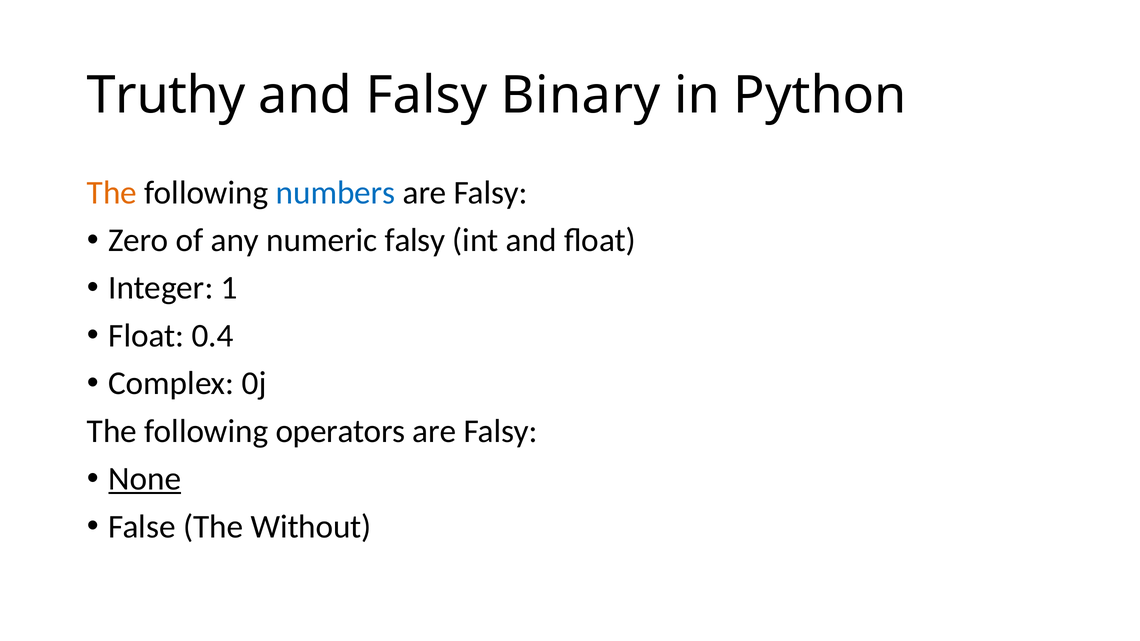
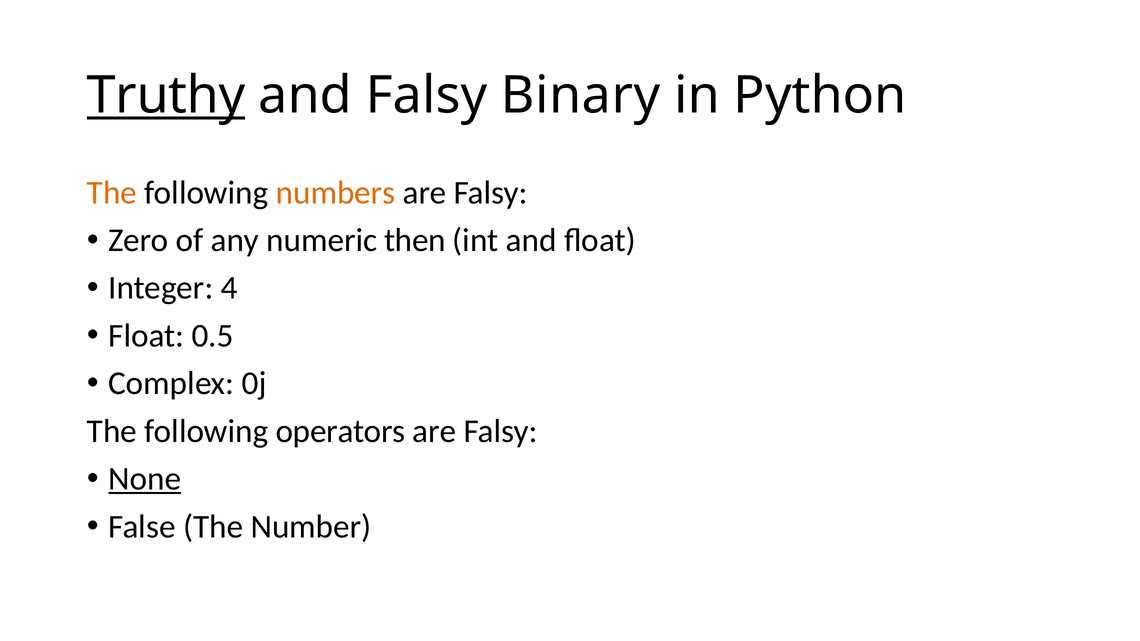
Truthy underline: none -> present
numbers colour: blue -> orange
numeric falsy: falsy -> then
1: 1 -> 4
0.4: 0.4 -> 0.5
Without: Without -> Number
